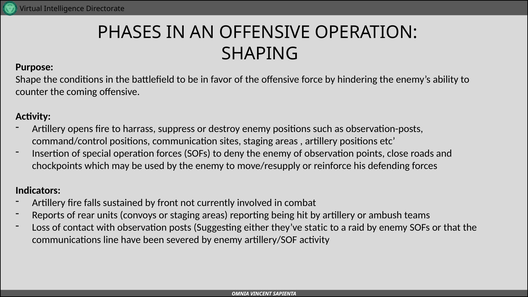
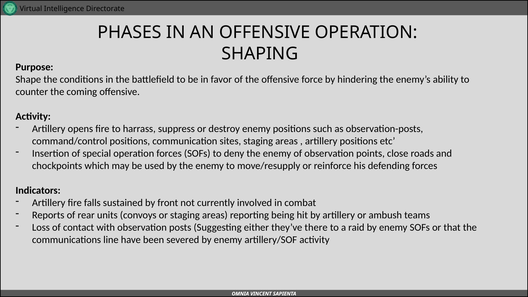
static: static -> there
